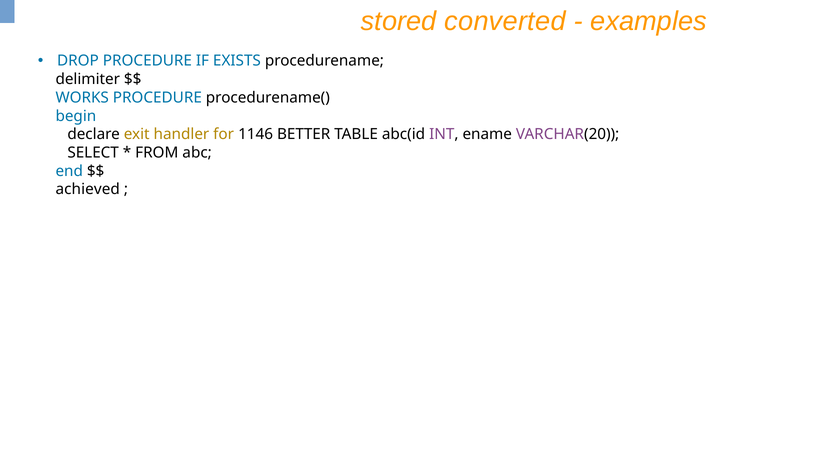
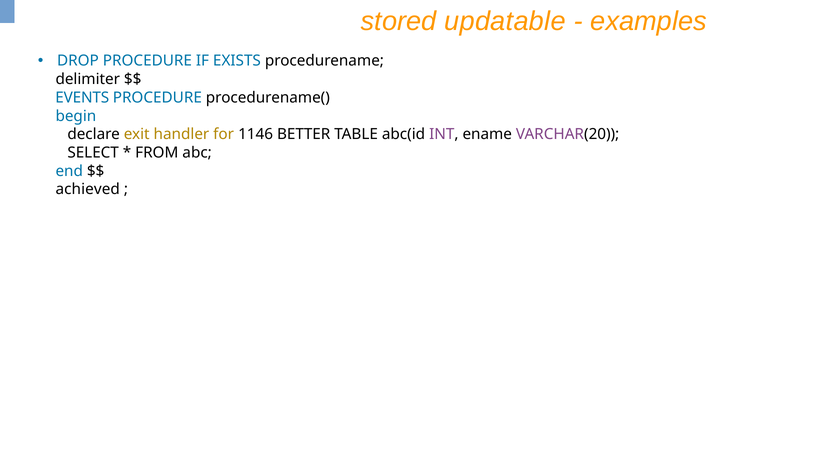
converted: converted -> updatable
WORKS: WORKS -> EVENTS
